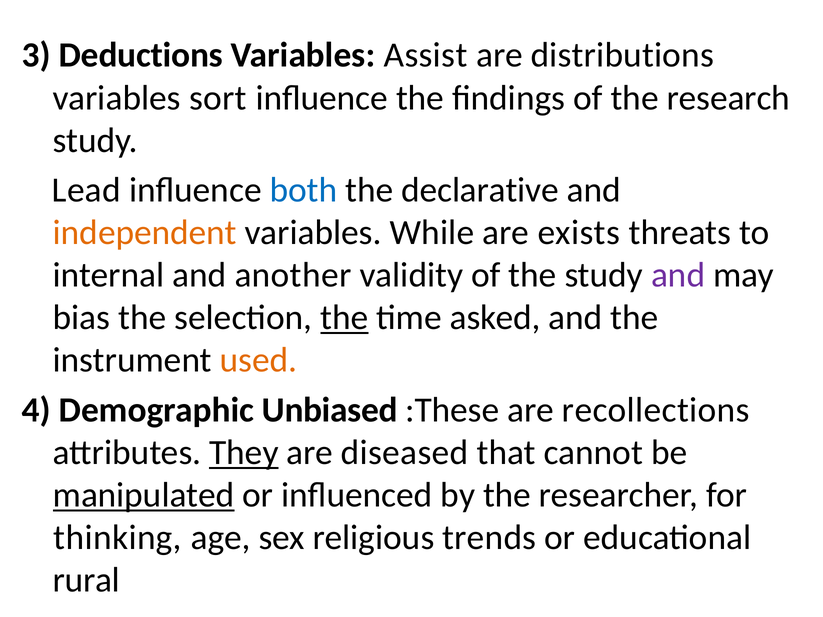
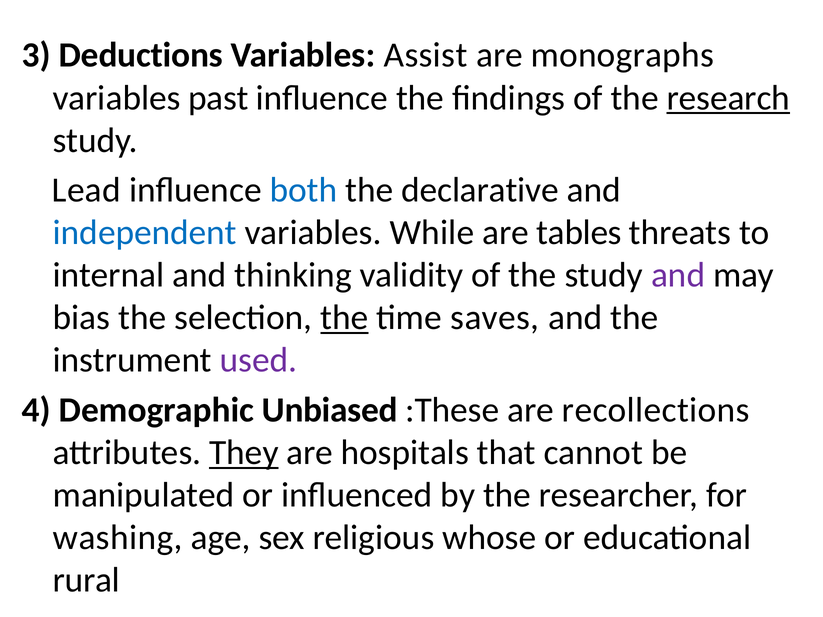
distributions: distributions -> monographs
sort: sort -> past
research underline: none -> present
independent colour: orange -> blue
exists: exists -> tables
another: another -> thinking
asked: asked -> saves
used colour: orange -> purple
diseased: diseased -> hospitals
manipulated underline: present -> none
thinking: thinking -> washing
trends: trends -> whose
